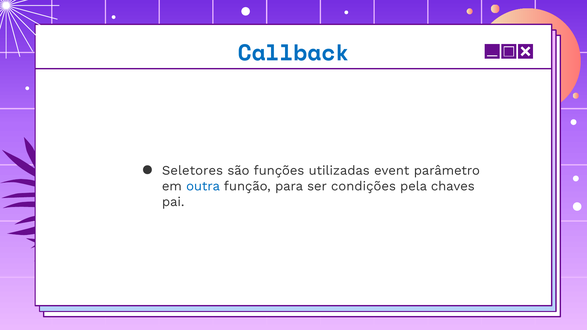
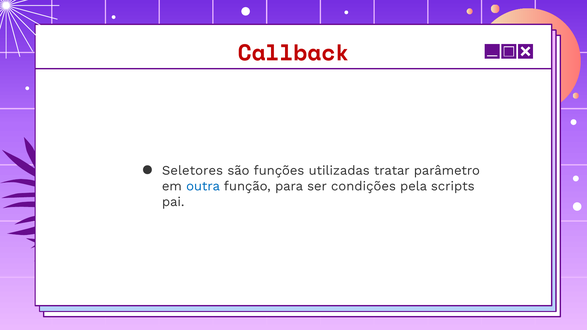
Callback colour: blue -> red
event: event -> tratar
chaves: chaves -> scripts
